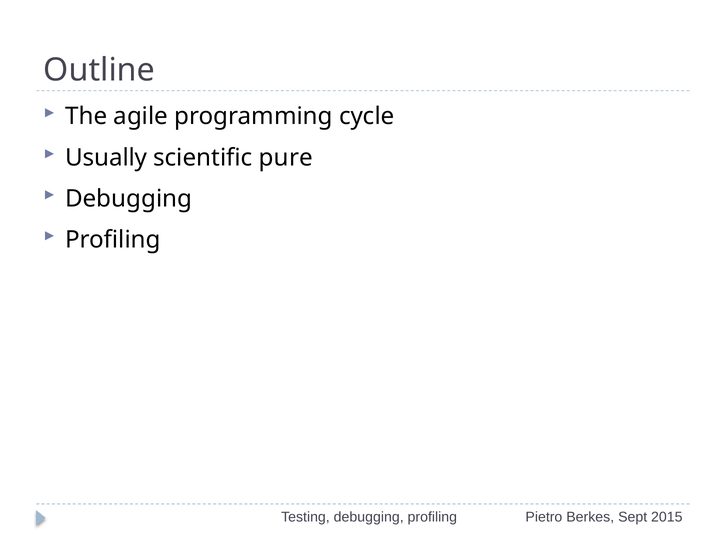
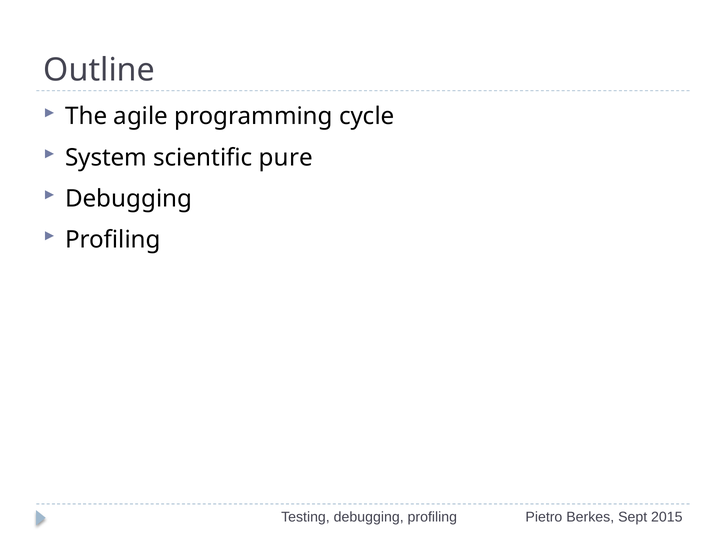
Usually: Usually -> System
